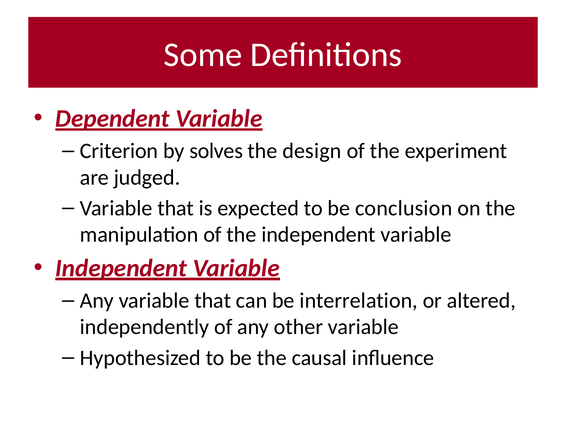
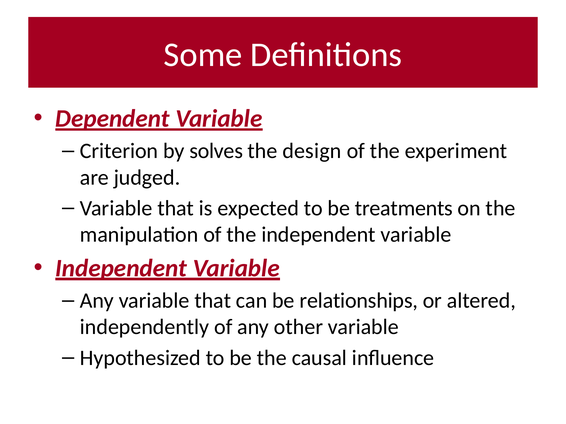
conclusion: conclusion -> treatments
interrelation: interrelation -> relationships
